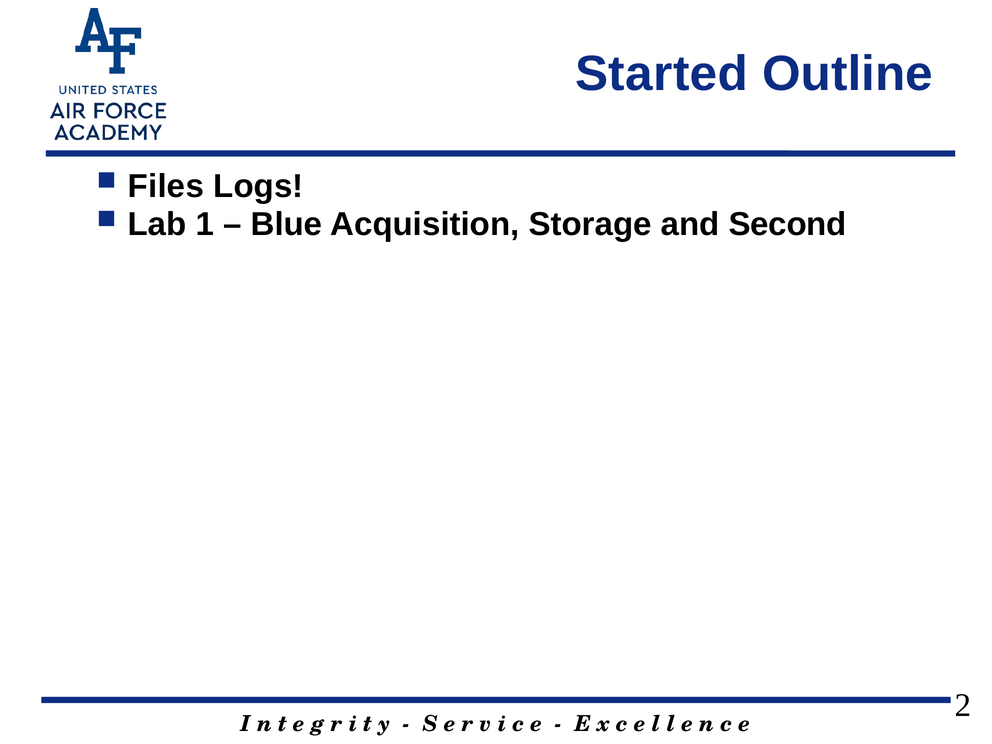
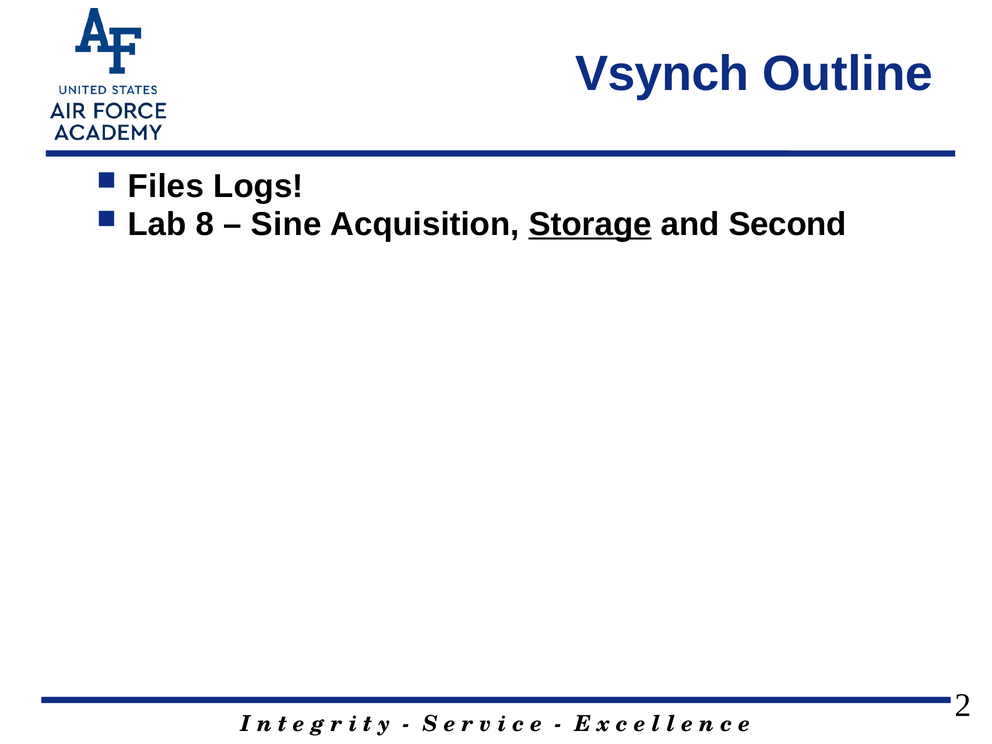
Started: Started -> Vsynch
1: 1 -> 8
Blue: Blue -> Sine
Storage underline: none -> present
